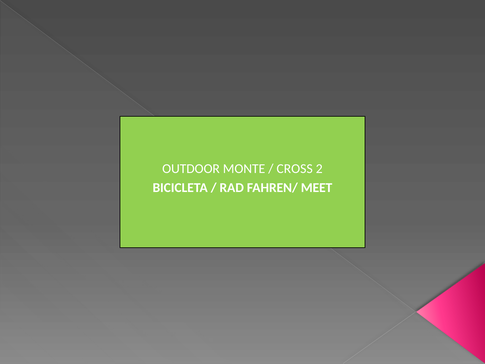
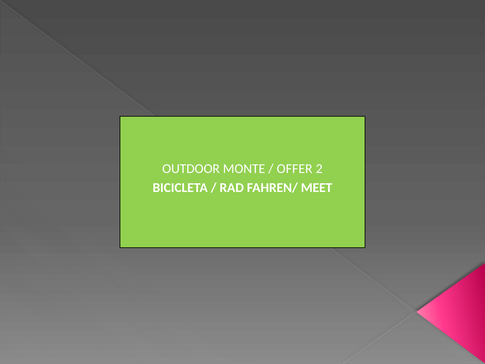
CROSS: CROSS -> OFFER
